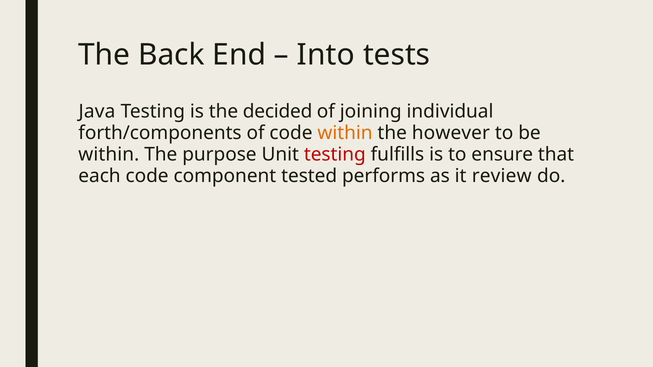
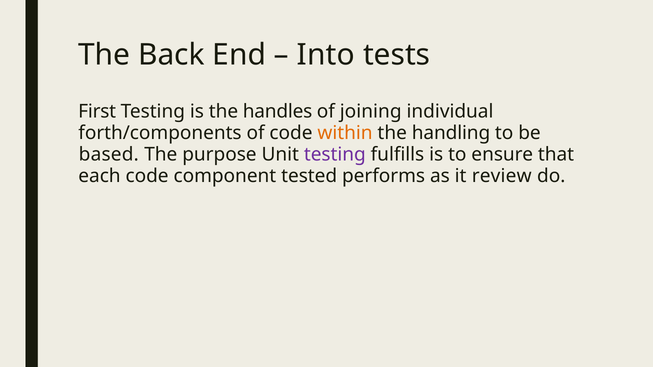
Java: Java -> First
decided: decided -> handles
however: however -> handling
within at (109, 155): within -> based
testing at (335, 155) colour: red -> purple
